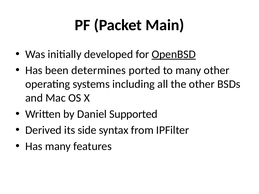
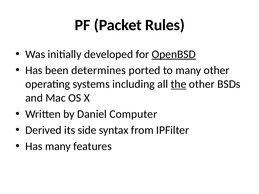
Main: Main -> Rules
the underline: none -> present
Supported: Supported -> Computer
